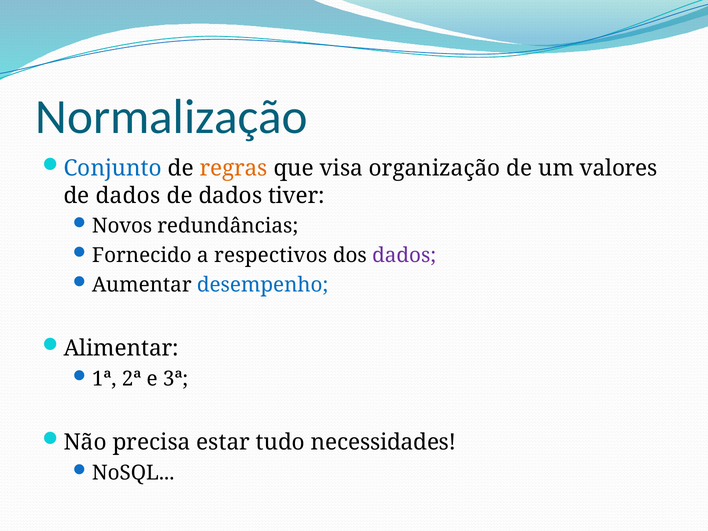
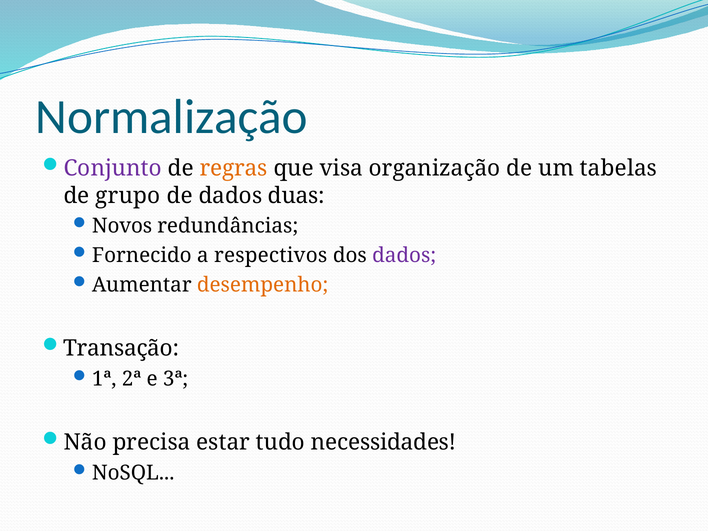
Conjunto colour: blue -> purple
valores: valores -> tabelas
dados at (128, 196): dados -> grupo
tiver: tiver -> duas
desempenho colour: blue -> orange
Alimentar: Alimentar -> Transação
